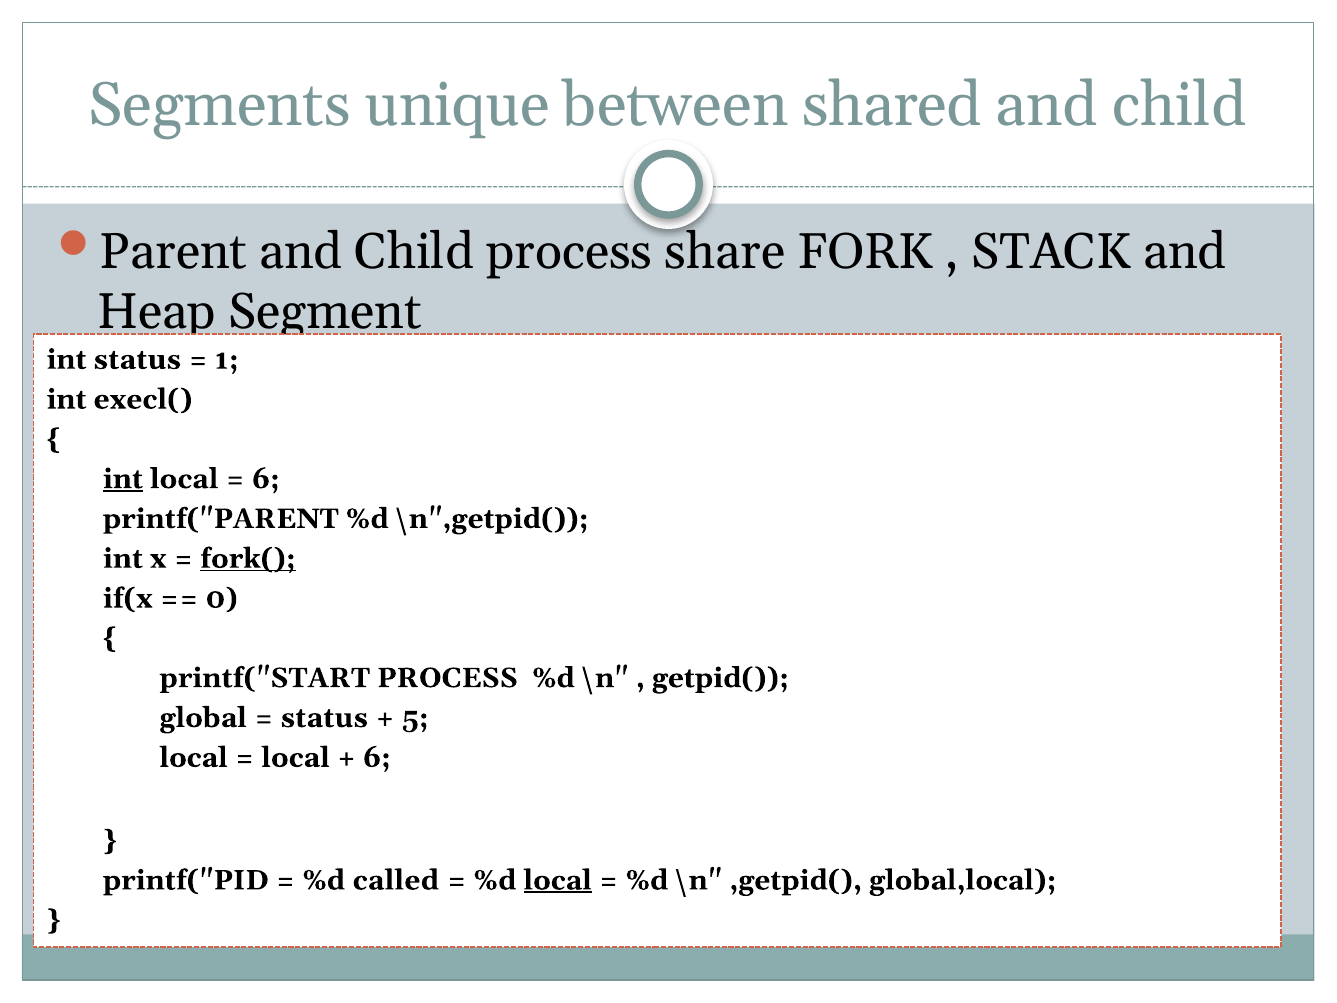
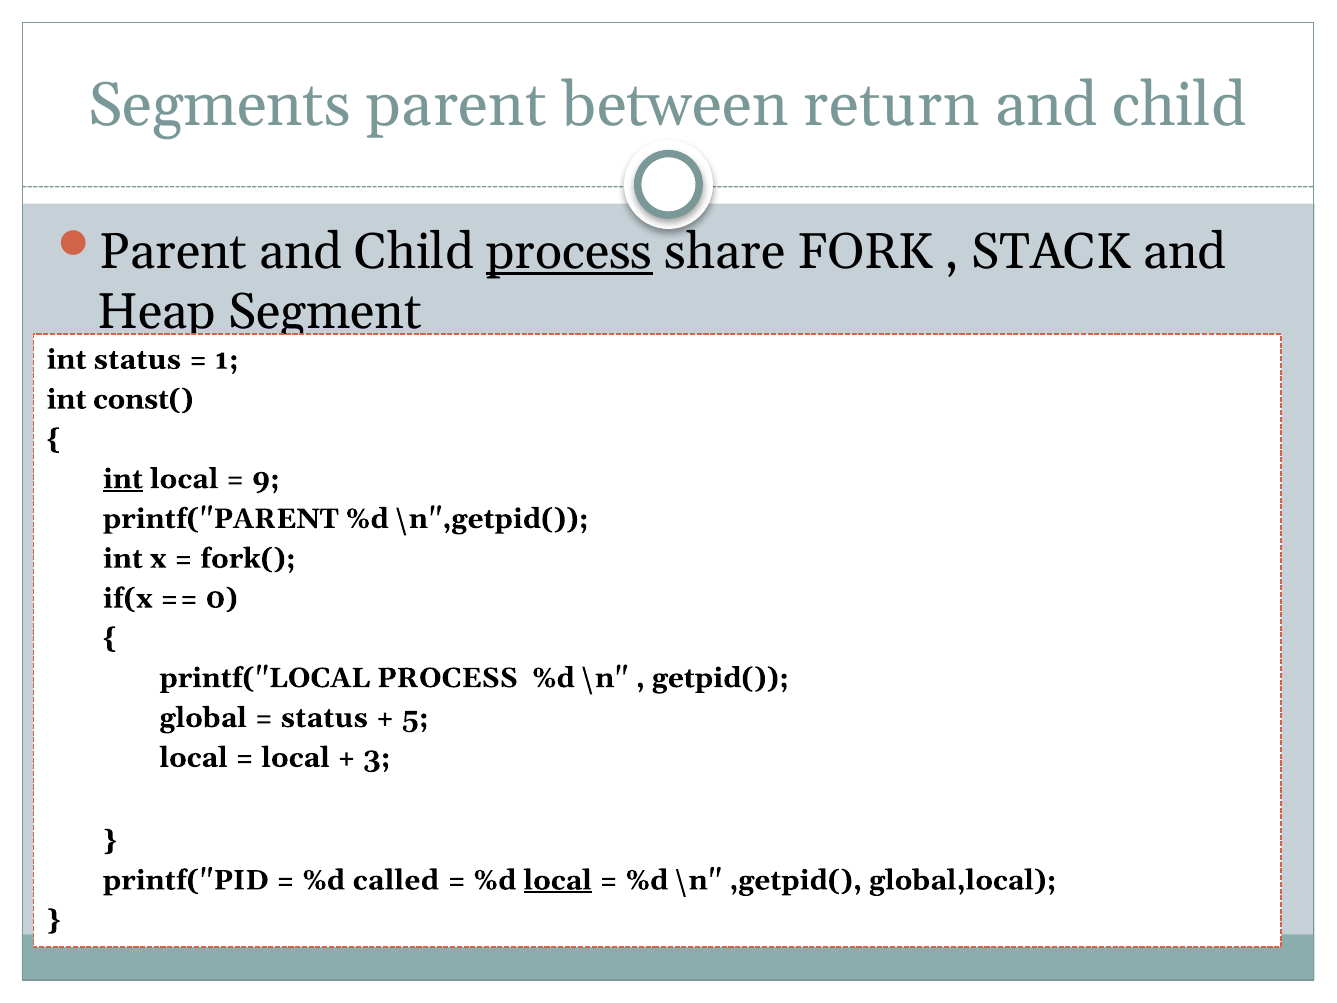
Segments unique: unique -> parent
shared: shared -> return
process at (569, 252) underline: none -> present
execl(: execl( -> const(
6 at (266, 479): 6 -> 9
fork( underline: present -> none
printf("START: printf("START -> printf("LOCAL
6 at (377, 757): 6 -> 3
